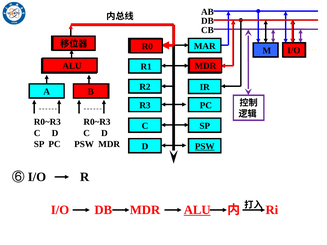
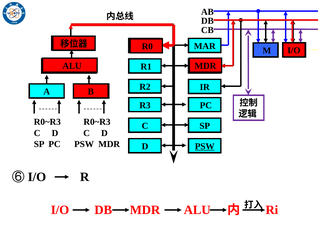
ALU at (197, 210) underline: present -> none
